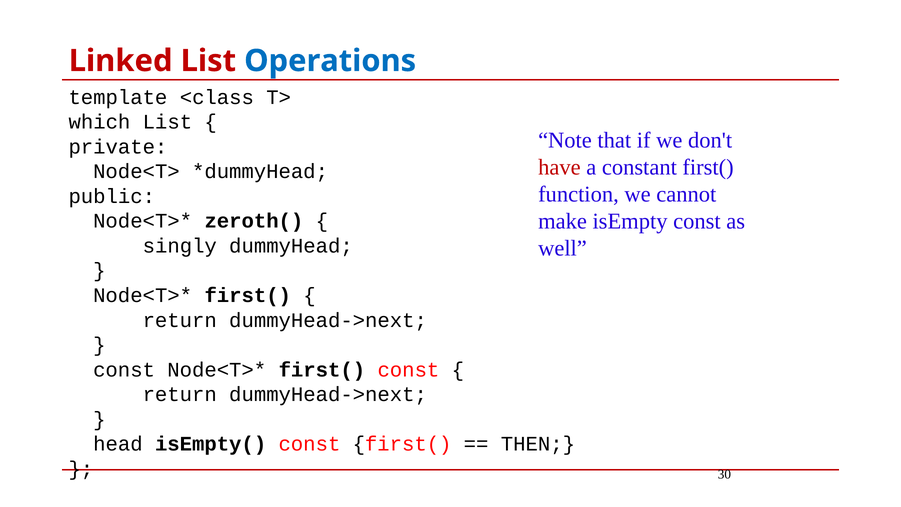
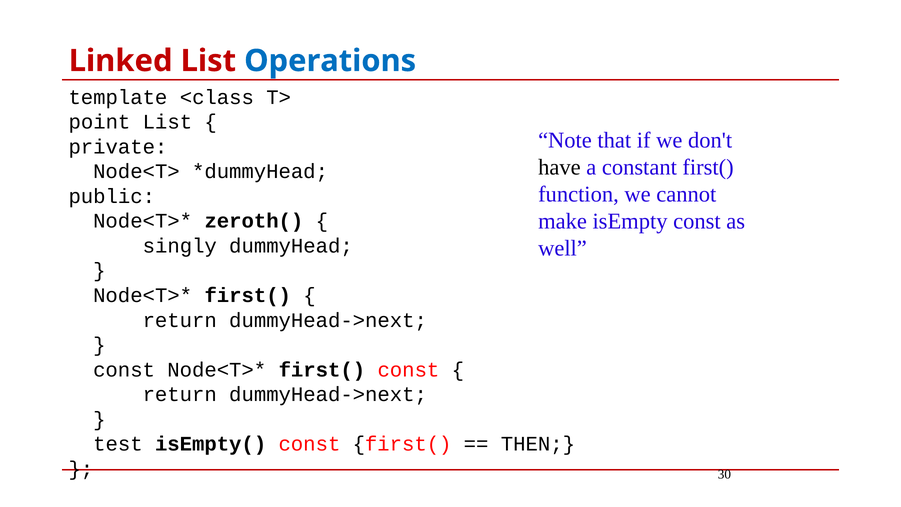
which: which -> point
have colour: red -> black
head: head -> test
